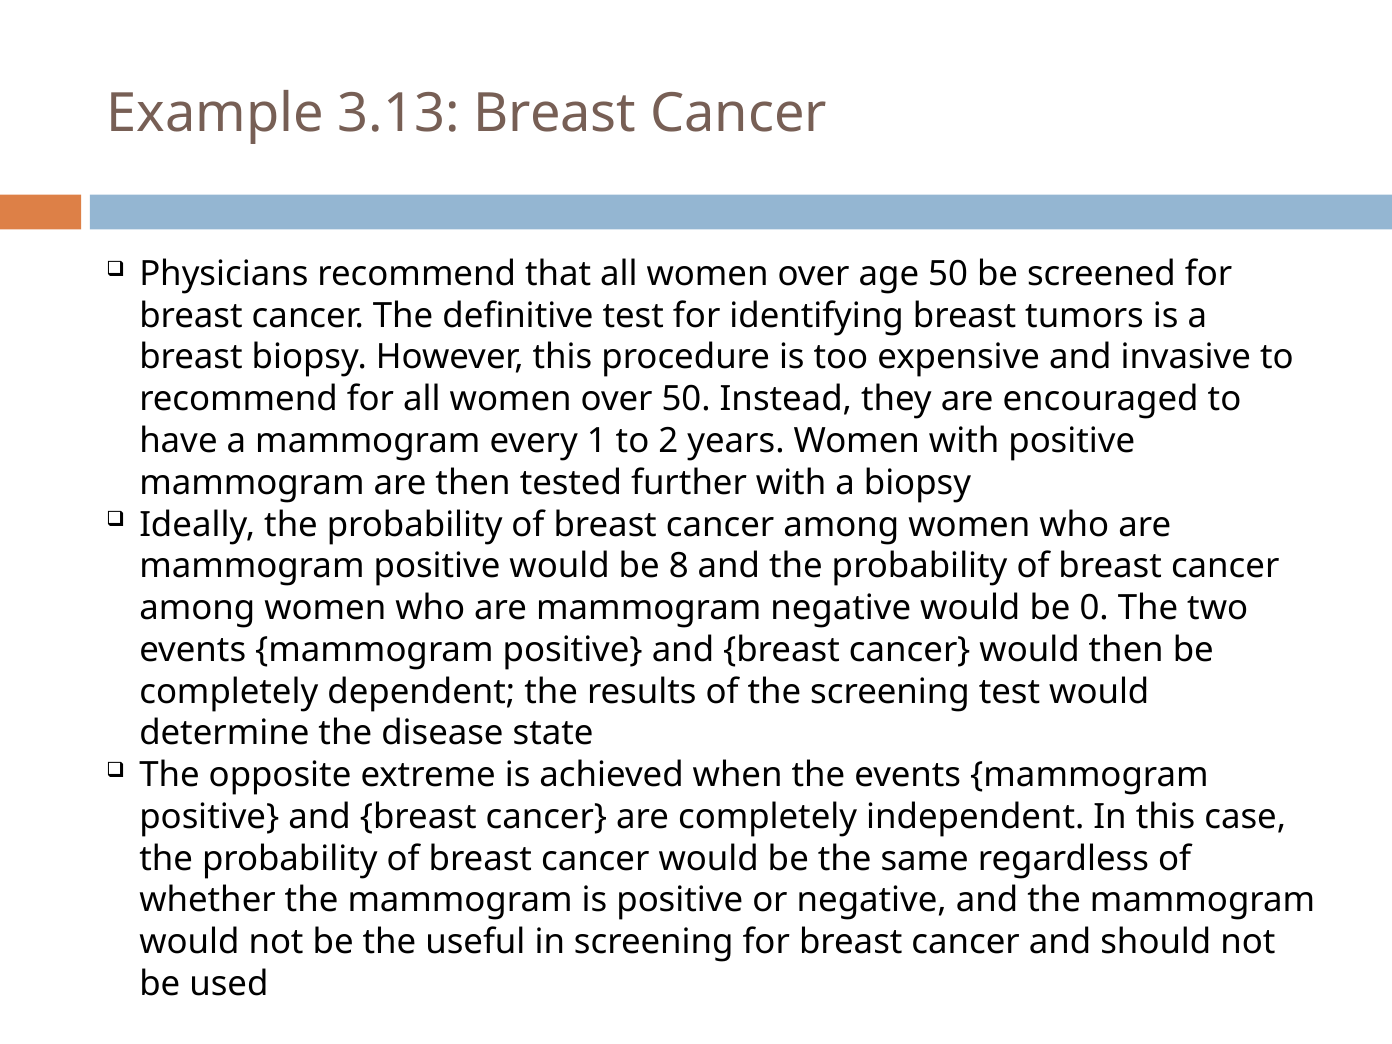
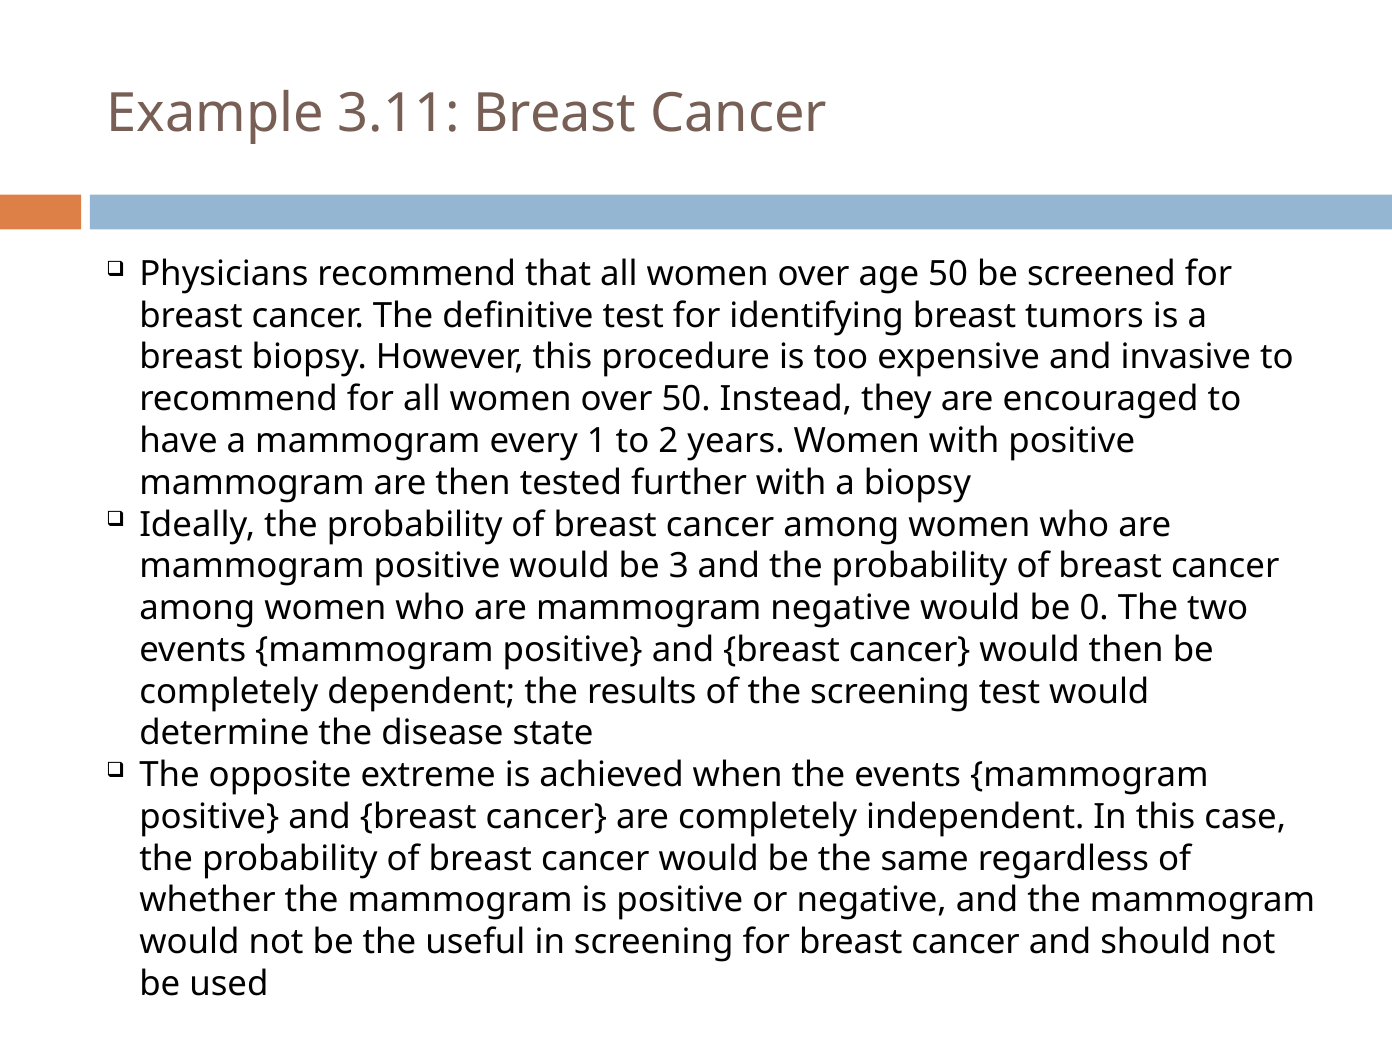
3.13: 3.13 -> 3.11
8: 8 -> 3
